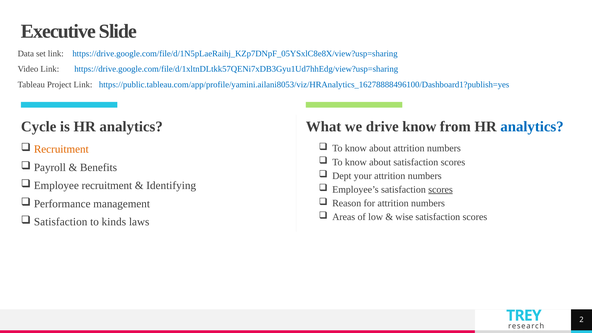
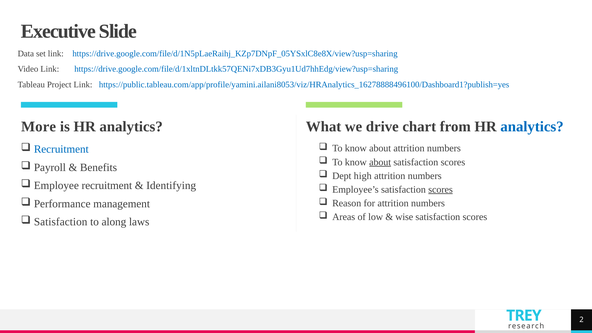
Cycle: Cycle -> More
drive know: know -> chart
Recruitment at (61, 149) colour: orange -> blue
about at (380, 162) underline: none -> present
your: your -> high
kinds: kinds -> along
